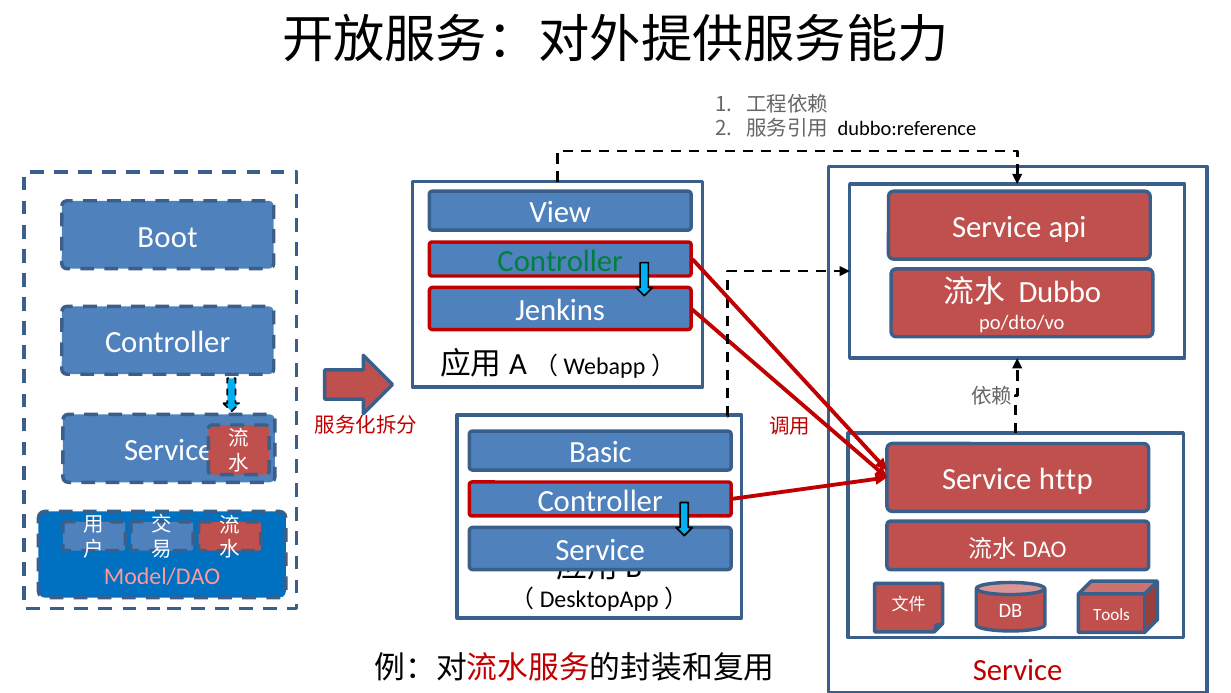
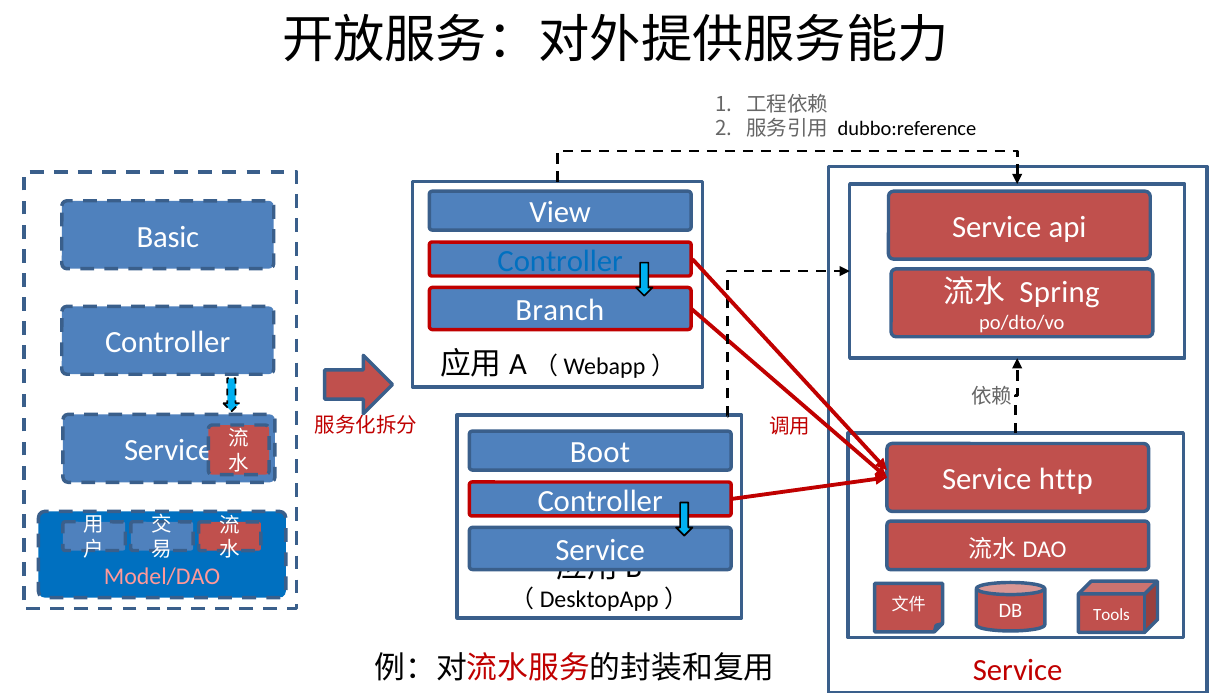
Boot: Boot -> Basic
Controller at (560, 261) colour: green -> blue
Dubbo: Dubbo -> Spring
Jenkins: Jenkins -> Branch
Basic: Basic -> Boot
